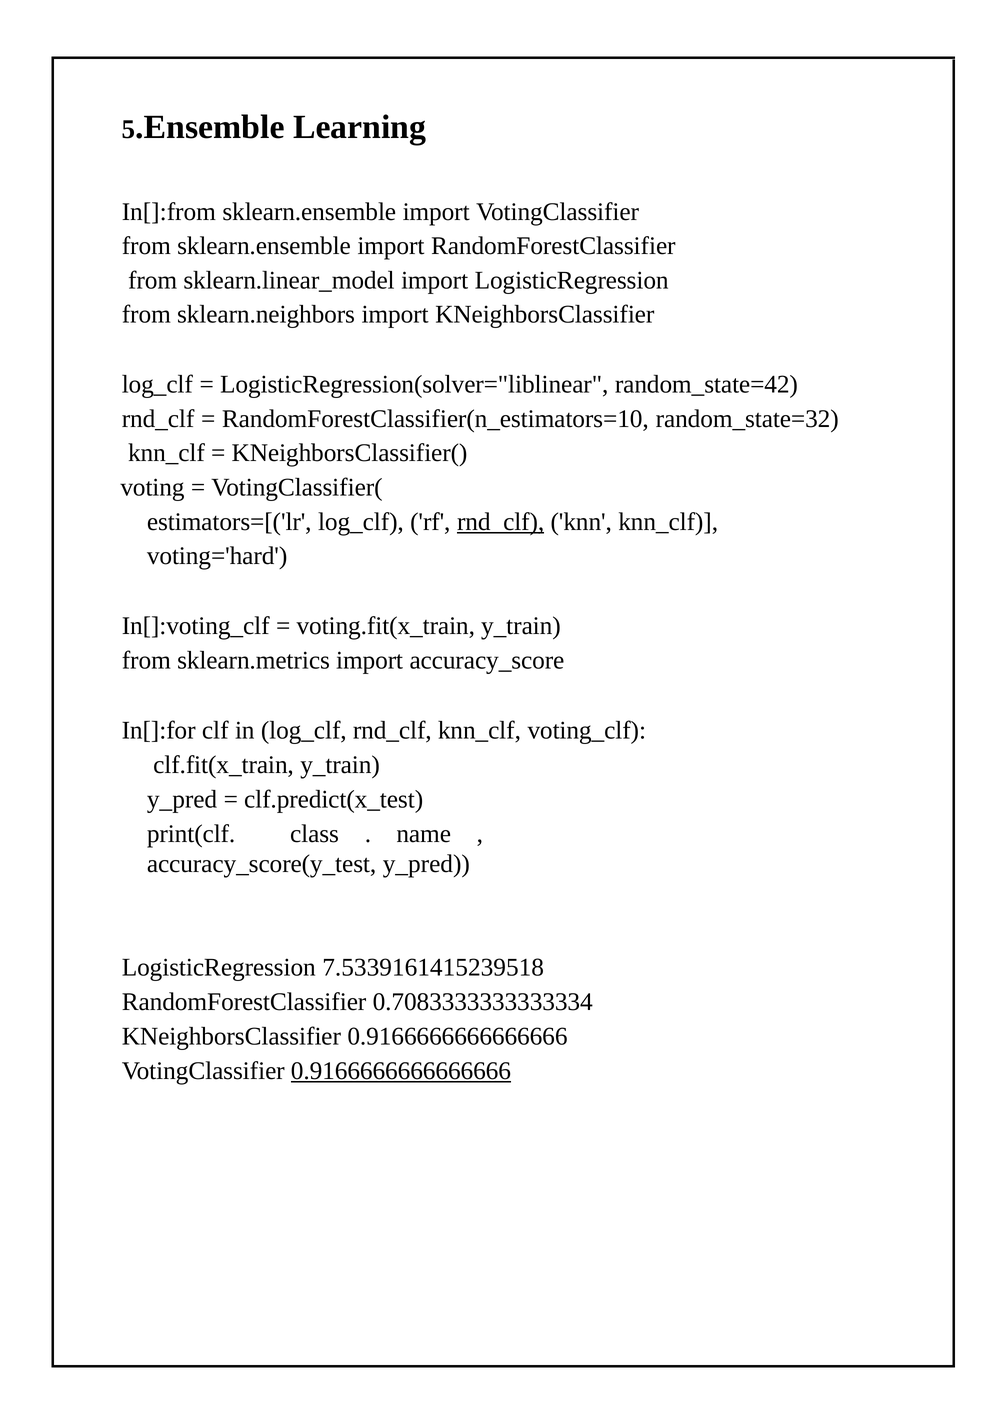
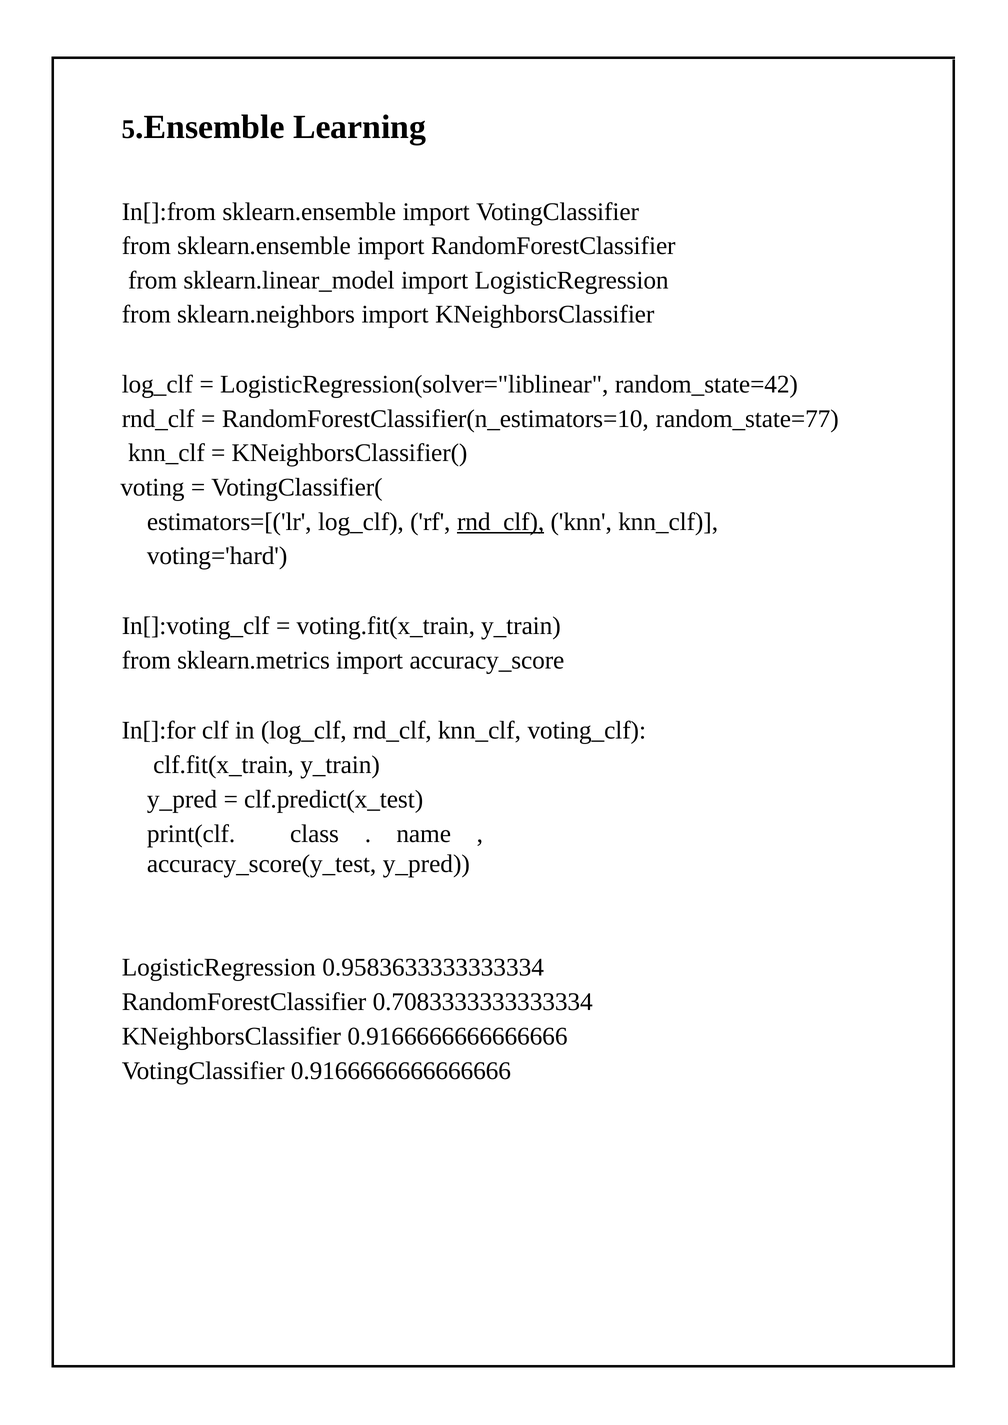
random_state=32: random_state=32 -> random_state=77
7.5339161415239518: 7.5339161415239518 -> 0.9583633333333334
0.9166666666666666 at (401, 1071) underline: present -> none
